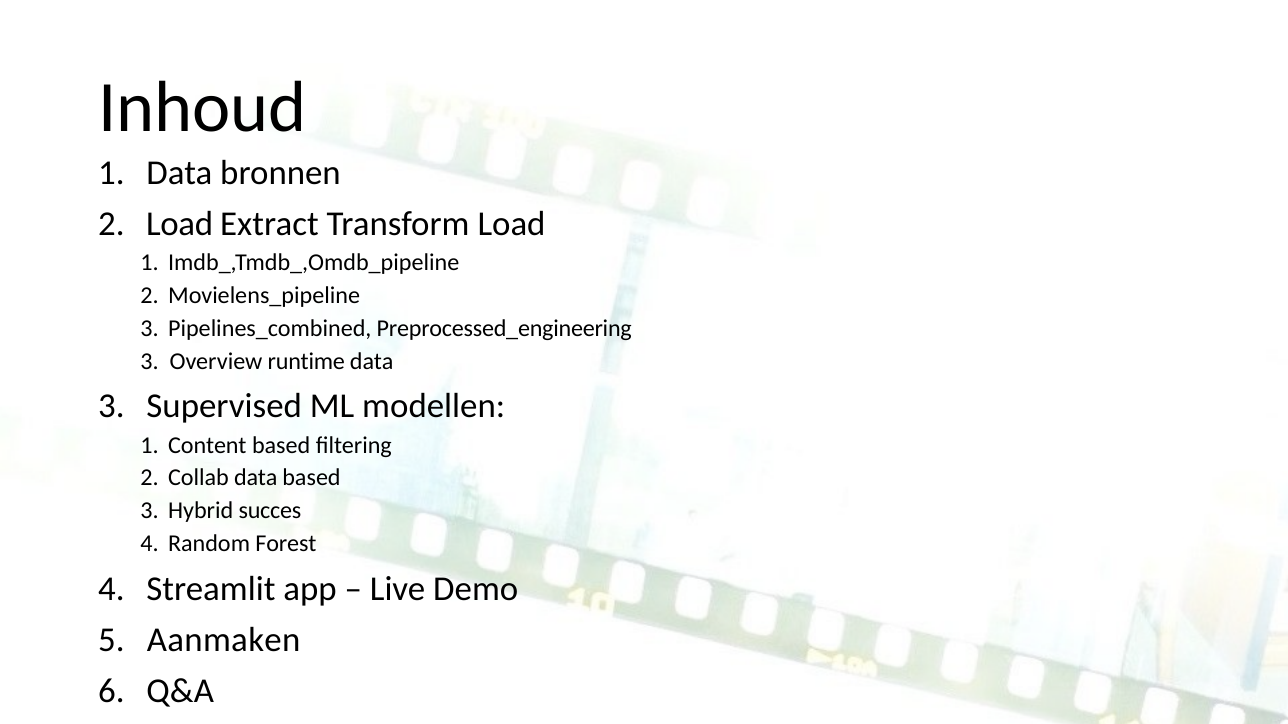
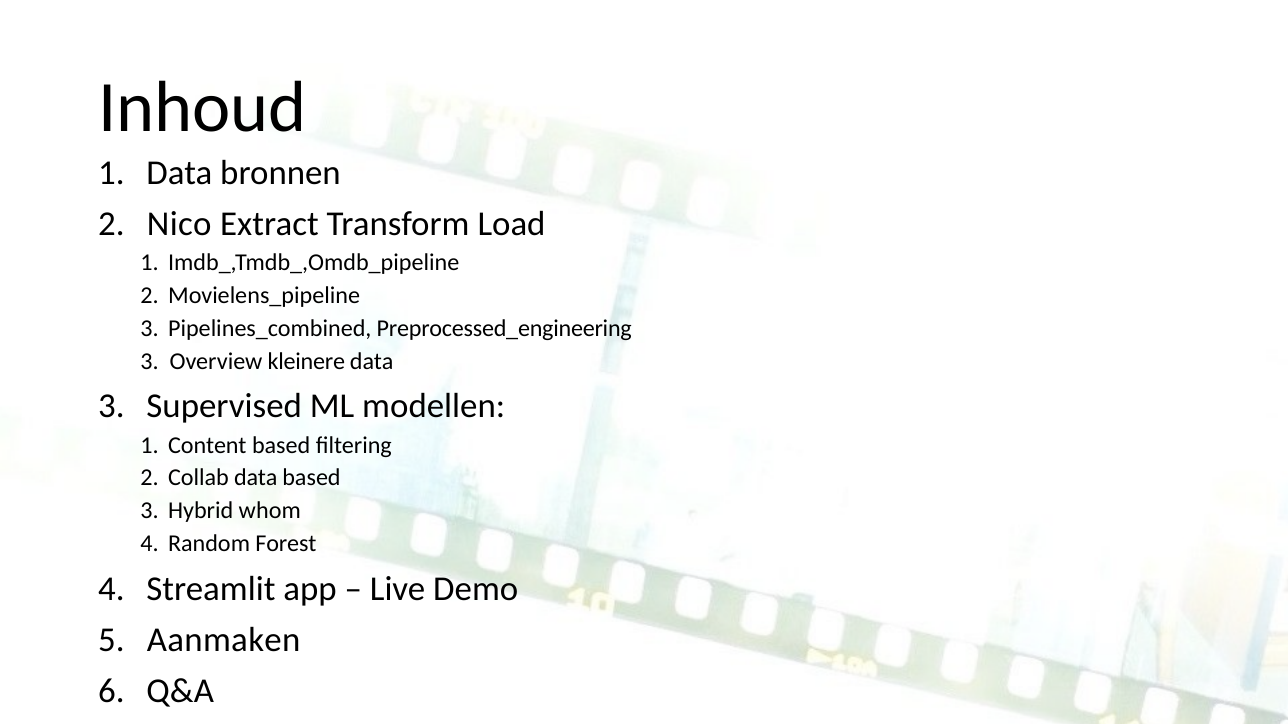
Load at (180, 224): Load -> Nico
runtime: runtime -> kleinere
succes: succes -> whom
